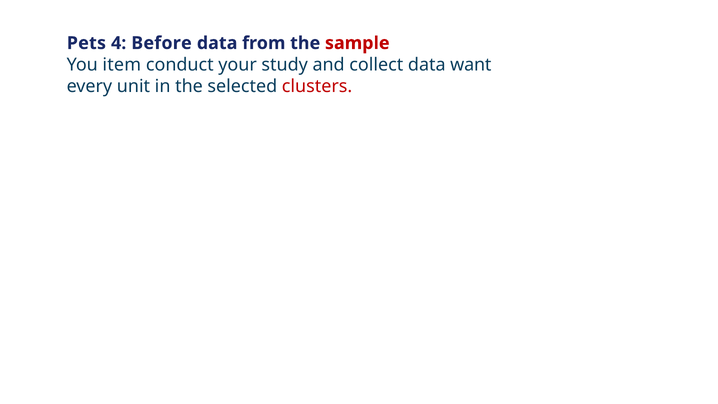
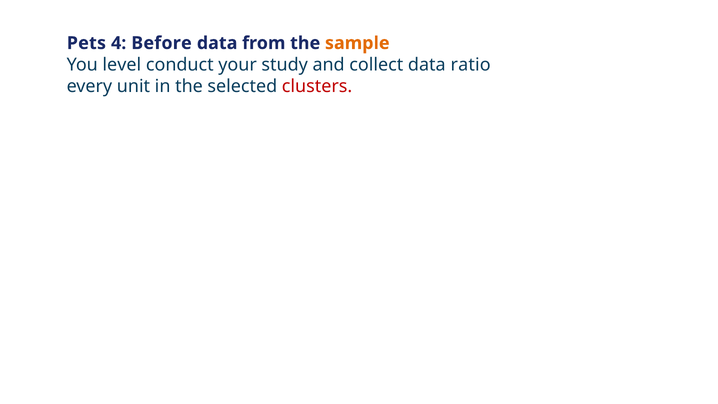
sample colour: red -> orange
item: item -> level
want: want -> ratio
